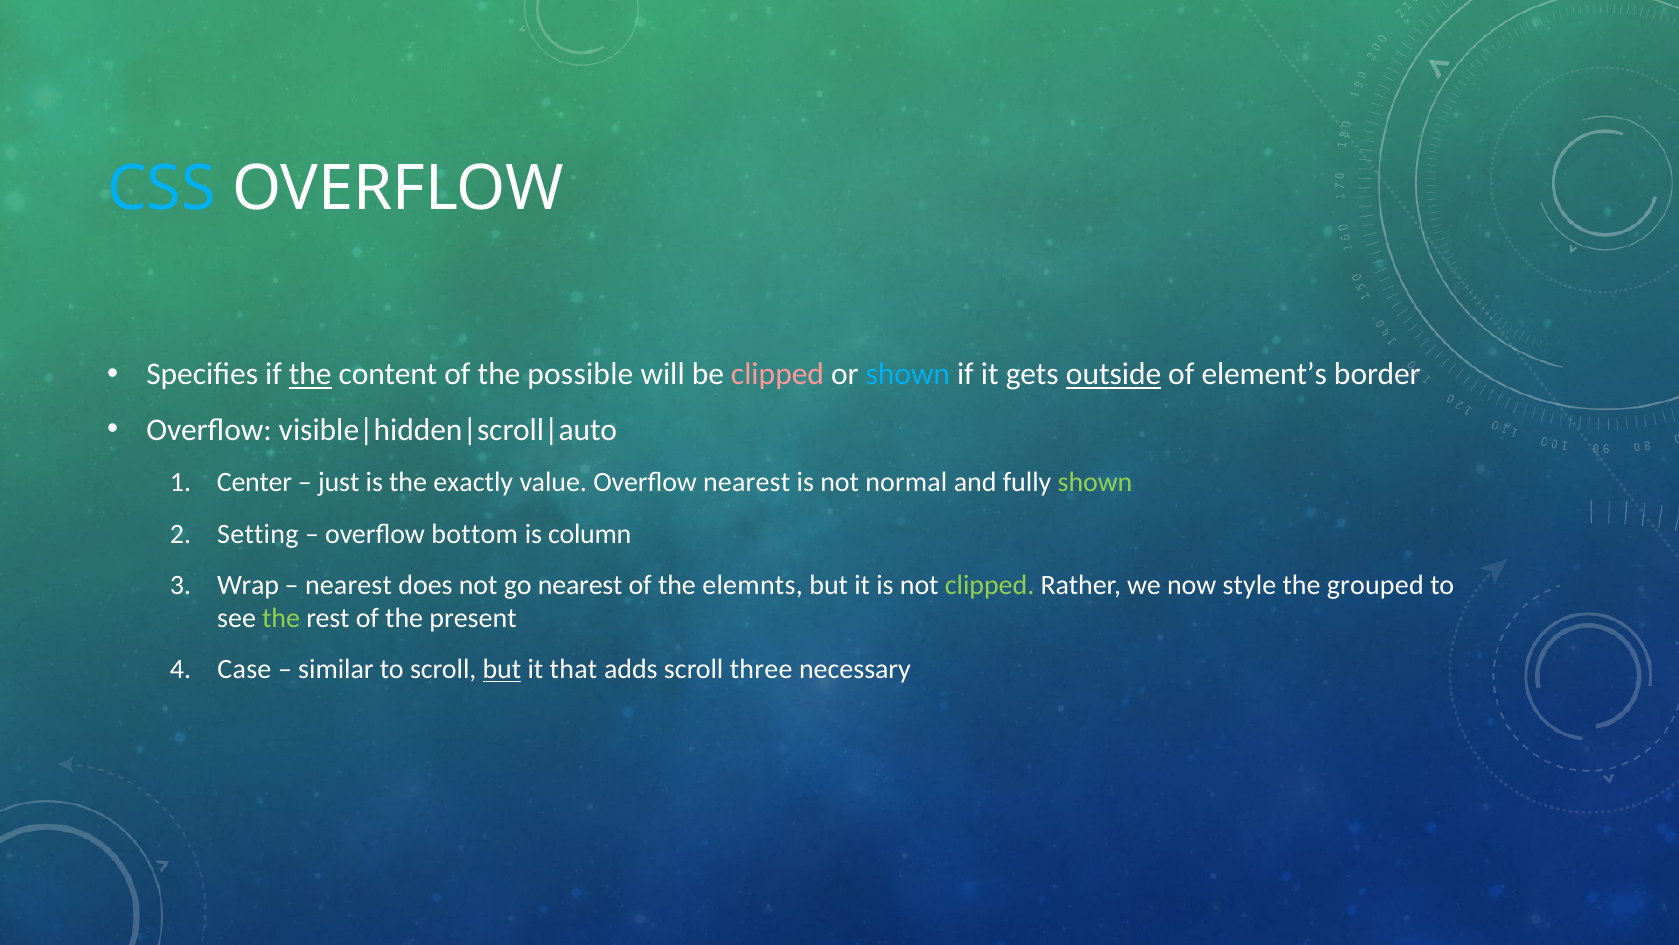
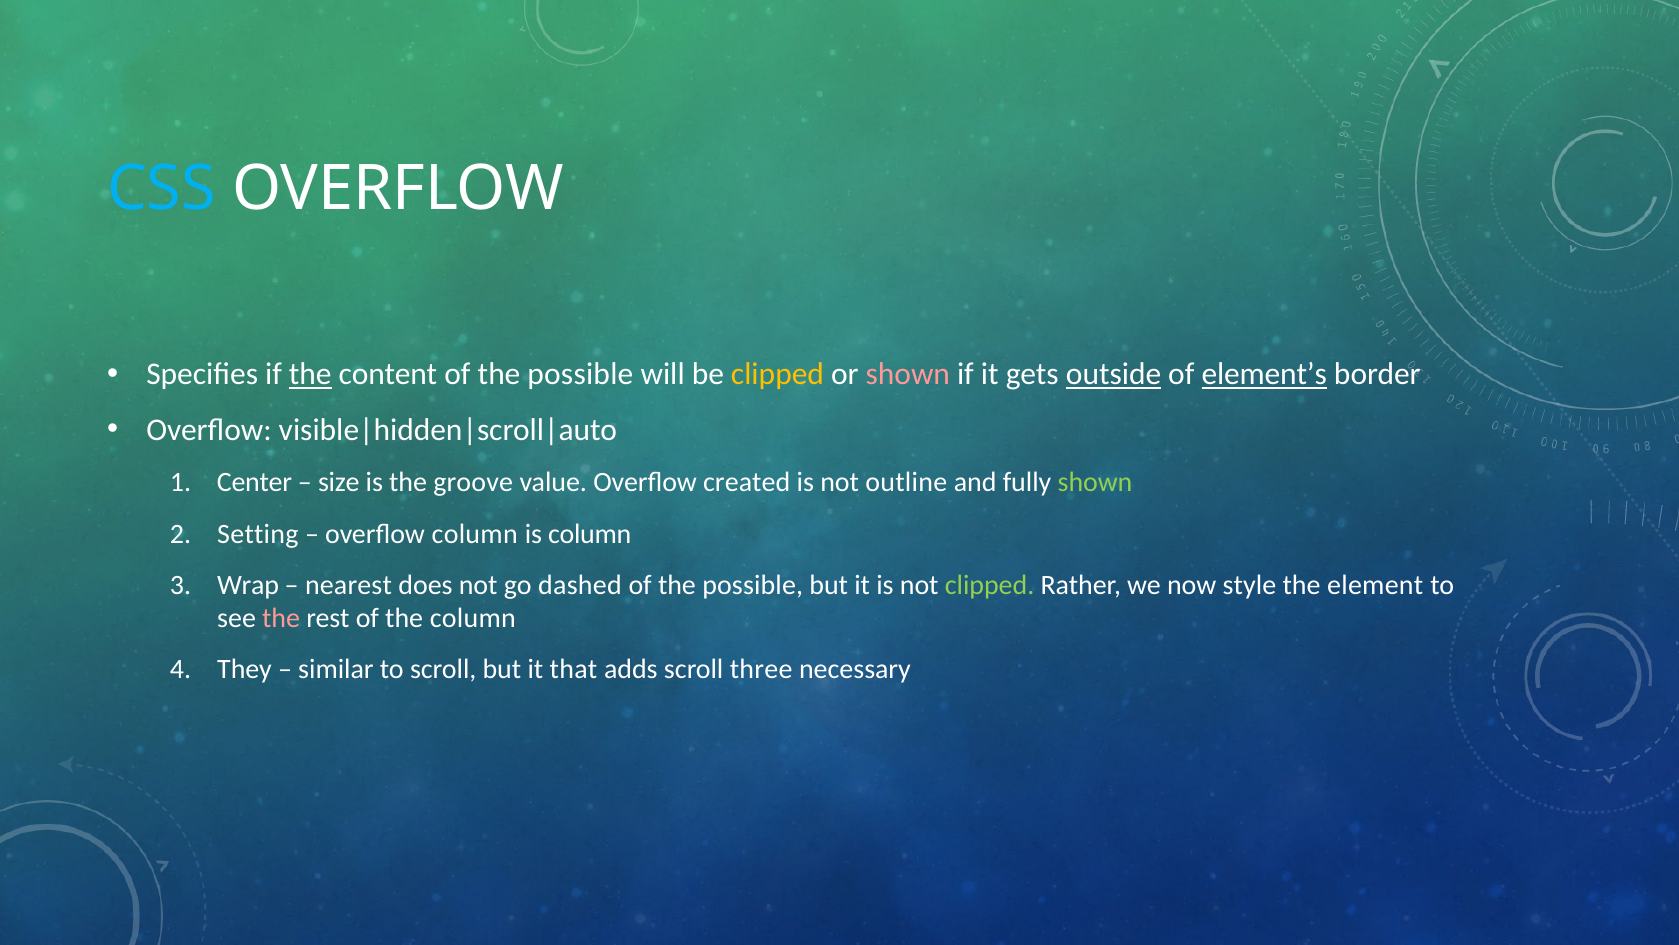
clipped at (777, 374) colour: pink -> yellow
shown at (908, 374) colour: light blue -> pink
element’s underline: none -> present
just: just -> size
exactly: exactly -> groove
Overflow nearest: nearest -> created
normal: normal -> outline
overflow bottom: bottom -> column
go nearest: nearest -> dashed
elemnts at (753, 585): elemnts -> possible
grouped: grouped -> element
the at (281, 618) colour: light green -> pink
the present: present -> column
Case: Case -> They
but at (502, 669) underline: present -> none
